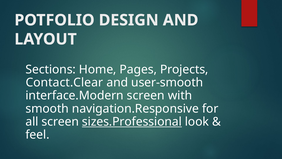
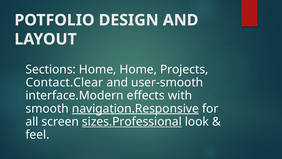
Home Pages: Pages -> Home
interface.Modern screen: screen -> effects
navigation.Responsive underline: none -> present
